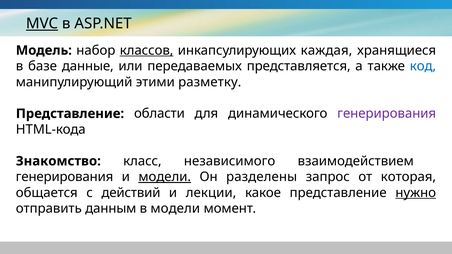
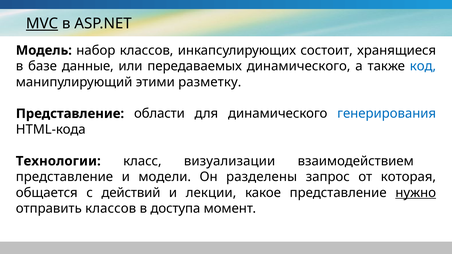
классов at (147, 50) underline: present -> none
каждая: каждая -> состоит
передаваемых представляется: представляется -> динамического
генерирования at (387, 114) colour: purple -> blue
Знакомство: Знакомство -> Технологии
независимого: независимого -> визуализации
генерирования at (65, 177): генерирования -> представление
модели at (165, 177) underline: present -> none
отправить данным: данным -> классов
в модели: модели -> доступа
